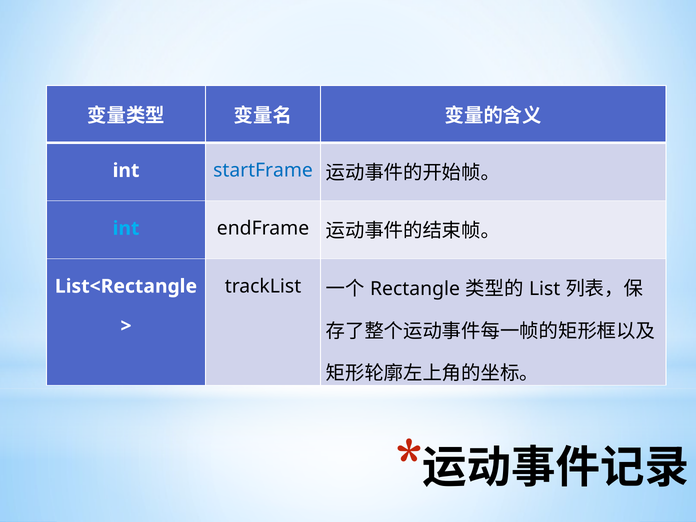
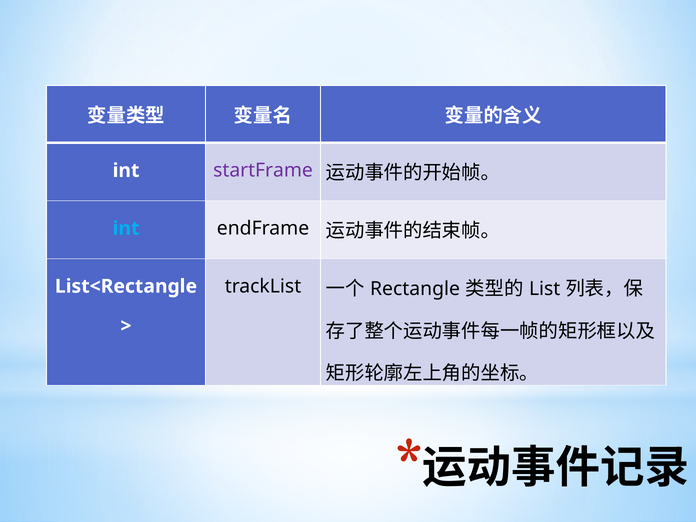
startFrame colour: blue -> purple
